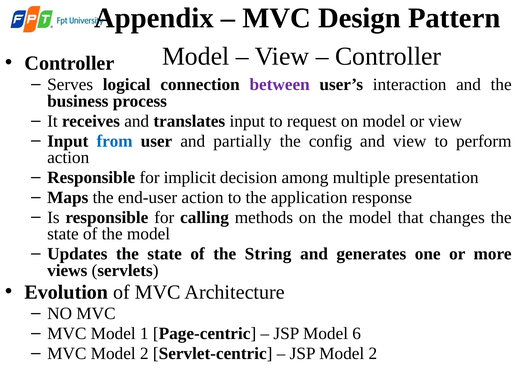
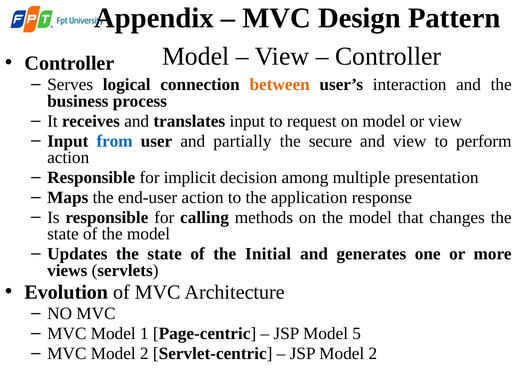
between colour: purple -> orange
config: config -> secure
String: String -> Initial
6: 6 -> 5
